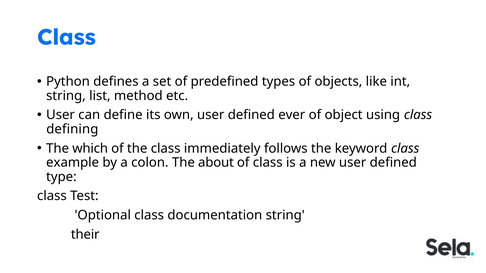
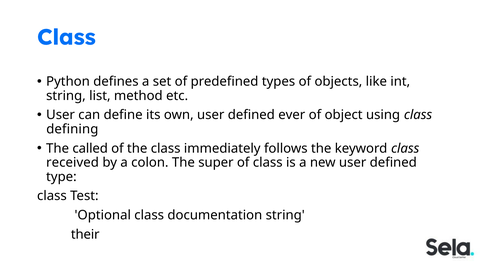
which: which -> called
example: example -> received
about: about -> super
